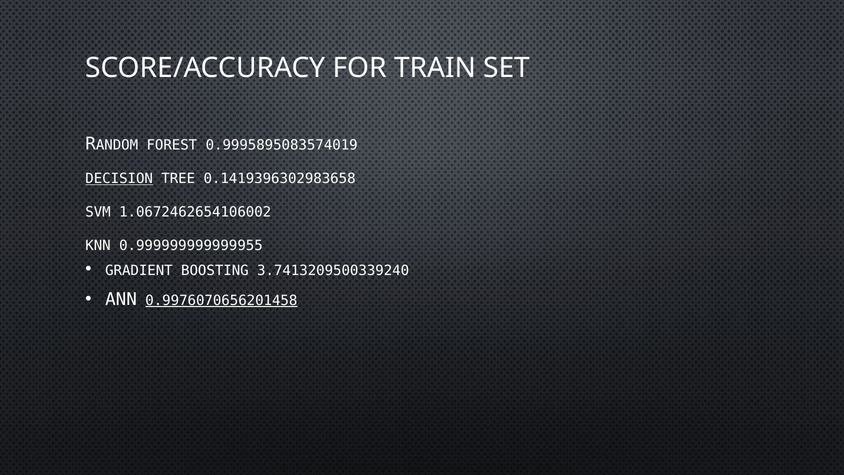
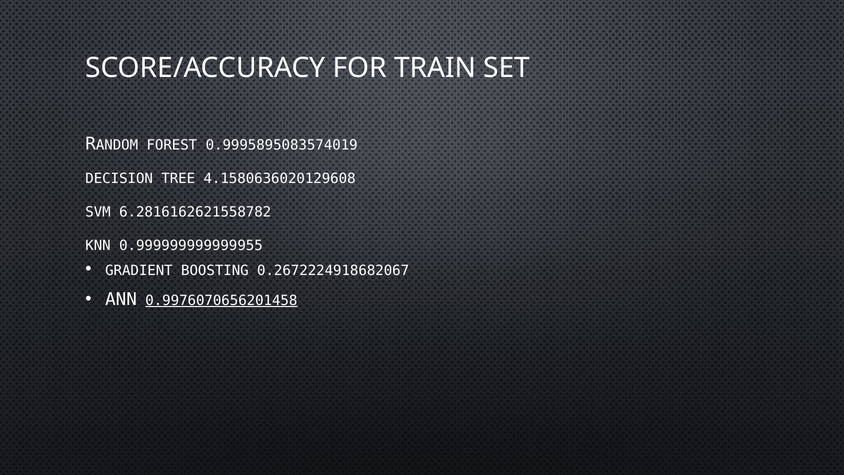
DECISION underline: present -> none
0.1419396302983658: 0.1419396302983658 -> 4.1580636020129608
1.0672462654106002: 1.0672462654106002 -> 6.2816162621558782
3.7413209500339240: 3.7413209500339240 -> 0.2672224918682067
